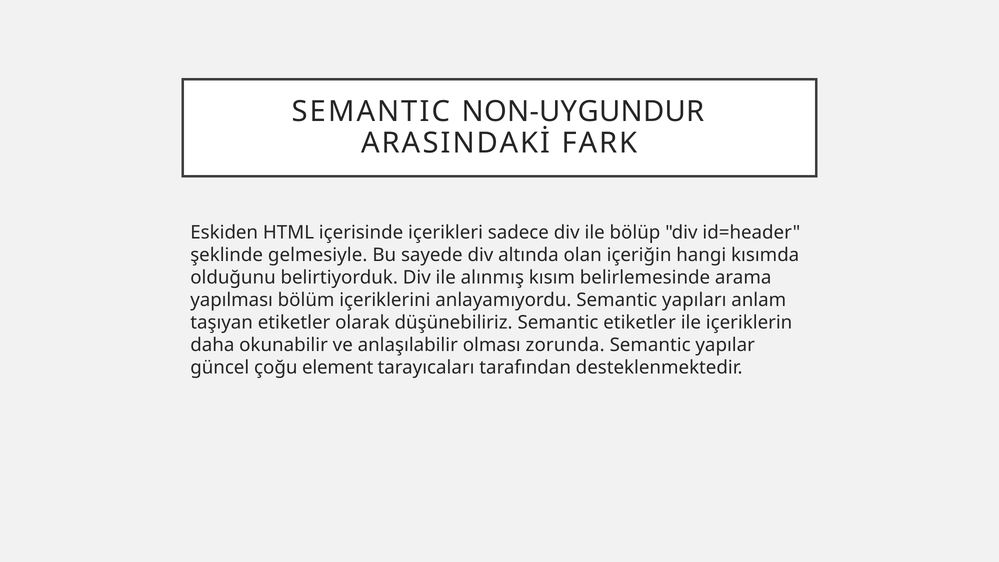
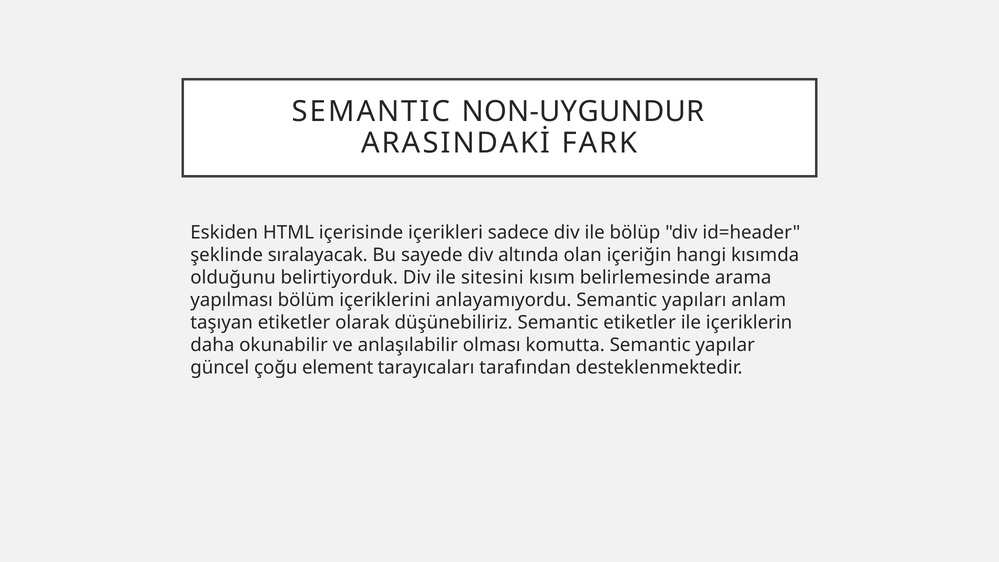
gelmesiyle: gelmesiyle -> sıralayacak
alınmış: alınmış -> sitesini
zorunda: zorunda -> komutta
